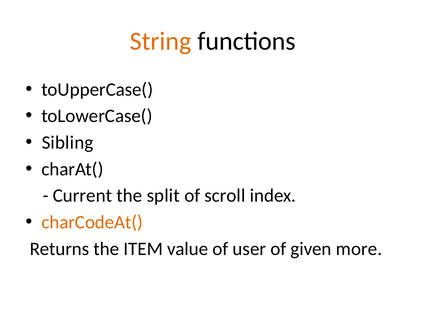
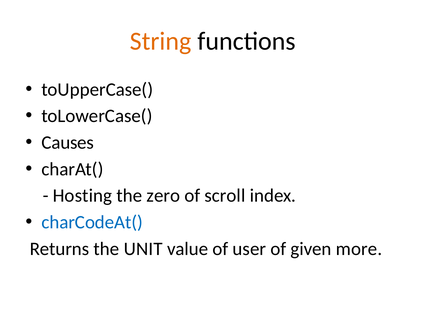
Sibling: Sibling -> Causes
Current: Current -> Hosting
split: split -> zero
charCodeAt( colour: orange -> blue
ITEM: ITEM -> UNIT
